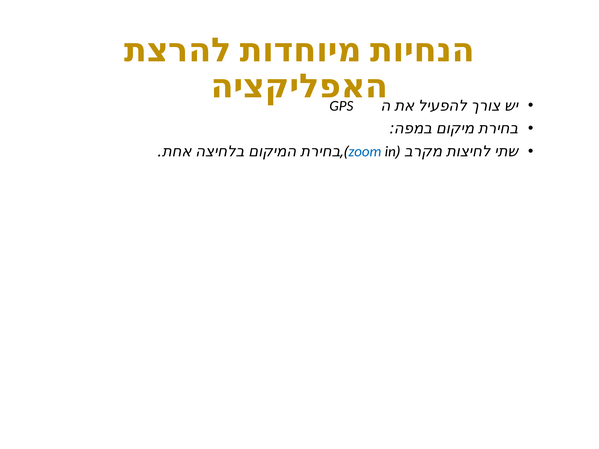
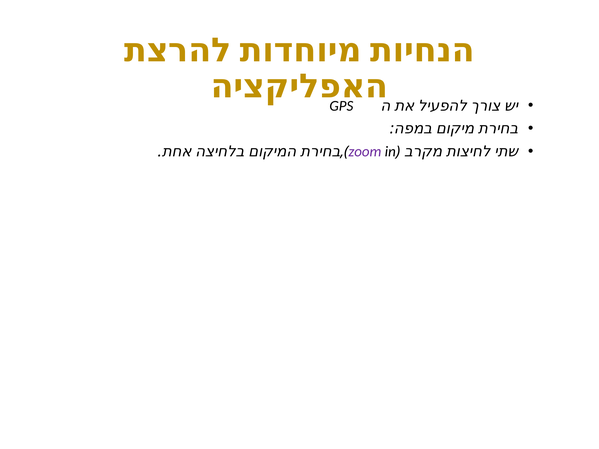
zoom colour: blue -> purple
